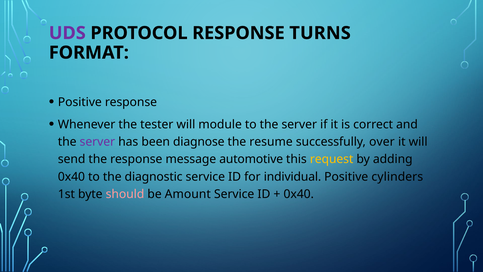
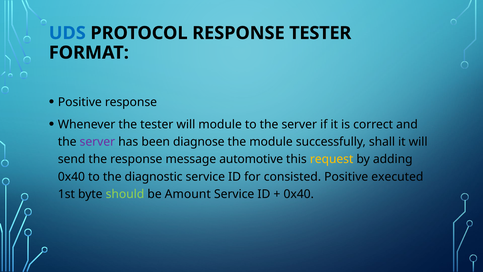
UDS colour: purple -> blue
RESPONSE TURNS: TURNS -> TESTER
the resume: resume -> module
over: over -> shall
individual: individual -> consisted
cylinders: cylinders -> executed
should colour: pink -> light green
